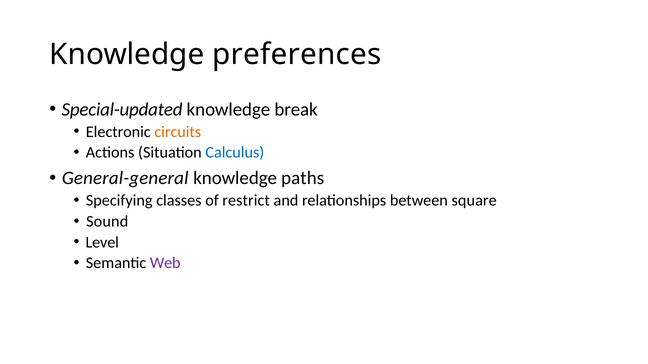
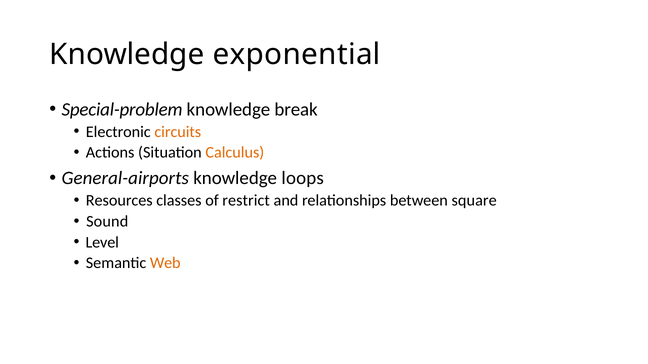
preferences: preferences -> exponential
Special-updated: Special-updated -> Special-problem
Calculus colour: blue -> orange
General-general: General-general -> General-airports
paths: paths -> loops
Specifying: Specifying -> Resources
Web colour: purple -> orange
